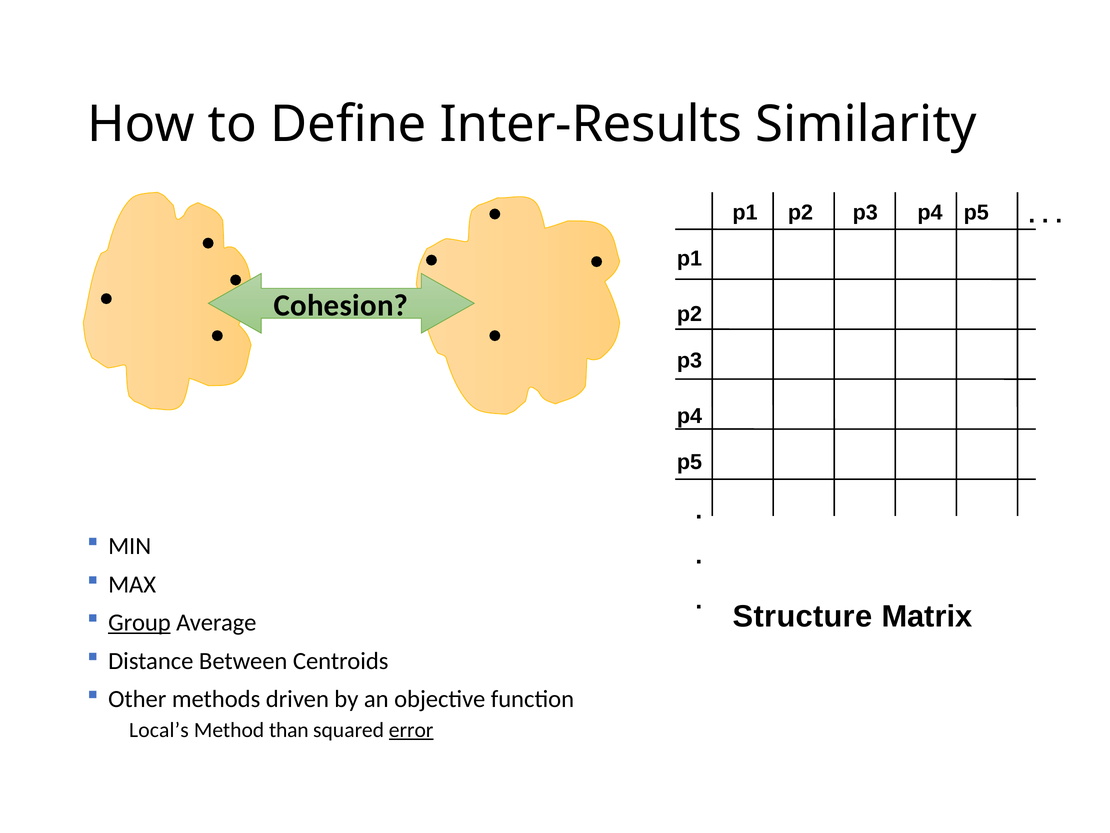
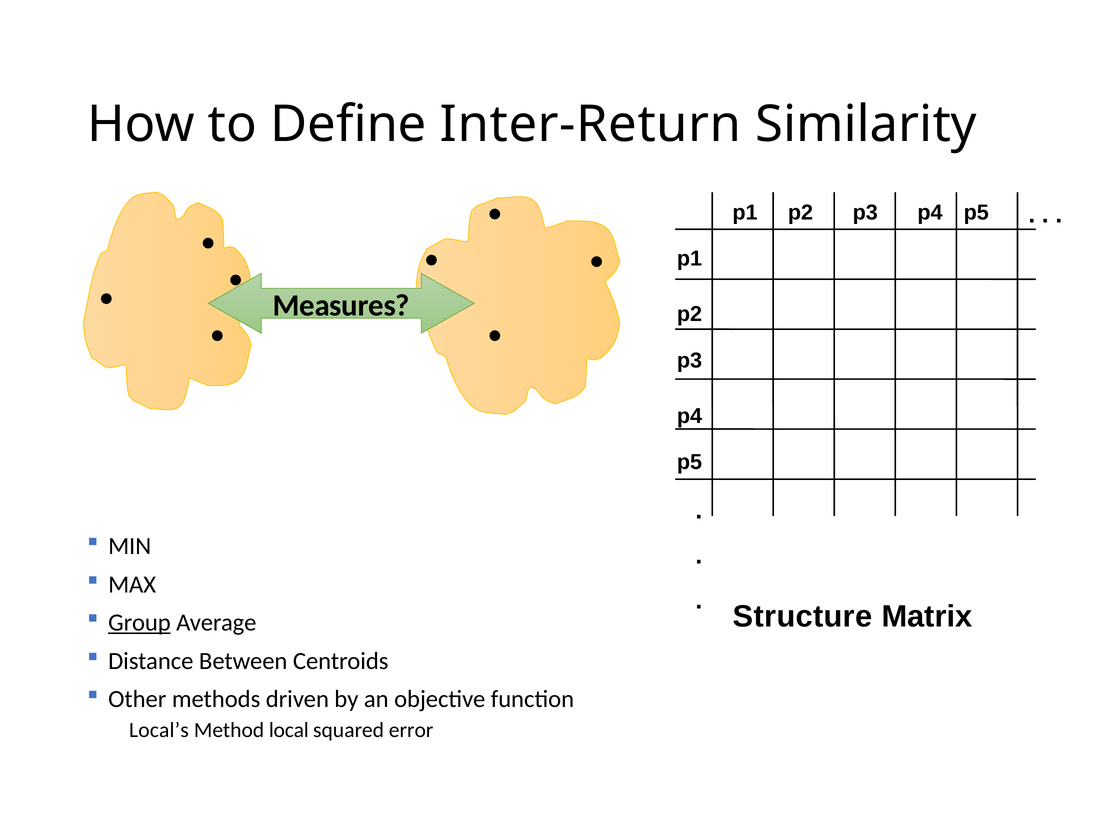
Inter-Results: Inter-Results -> Inter-Return
Cohesion: Cohesion -> Measures
than: than -> local
error underline: present -> none
